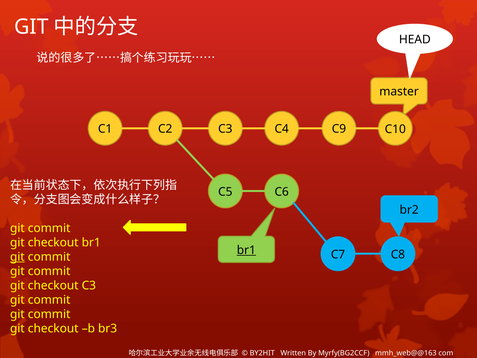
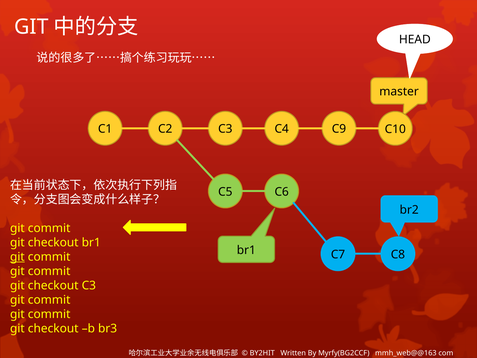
br1 at (246, 250) underline: present -> none
